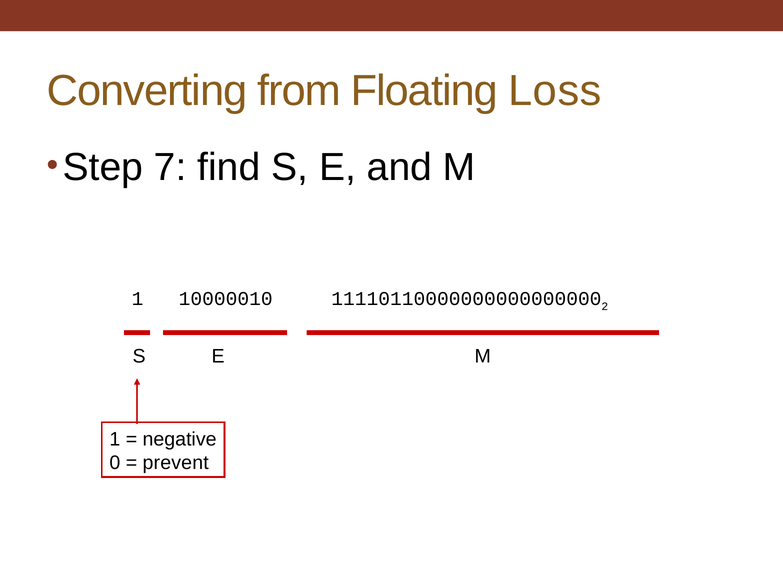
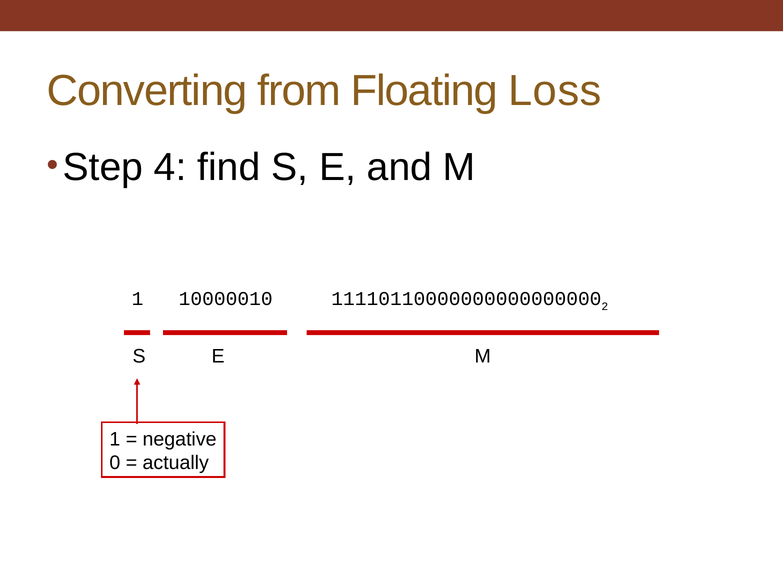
7: 7 -> 4
prevent: prevent -> actually
